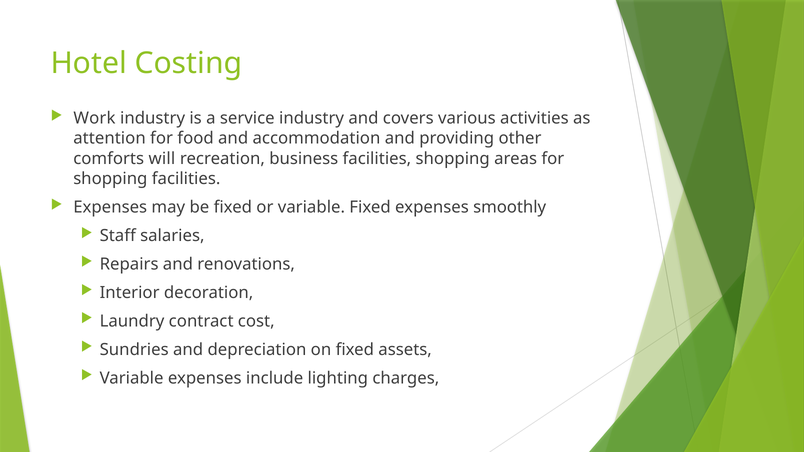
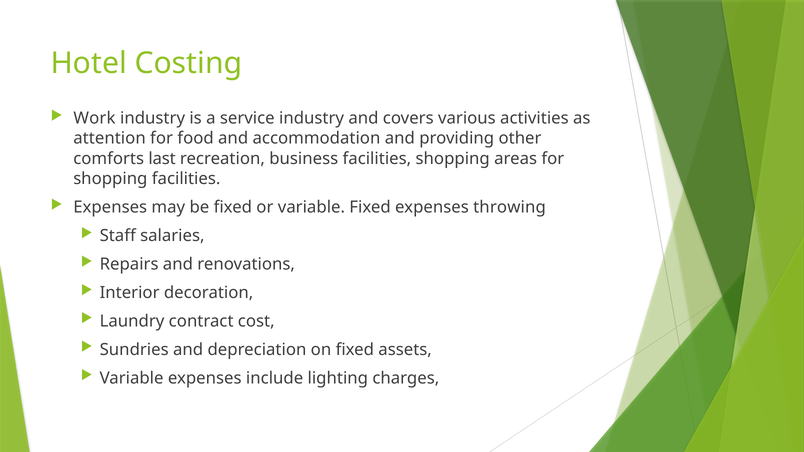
will: will -> last
smoothly: smoothly -> throwing
